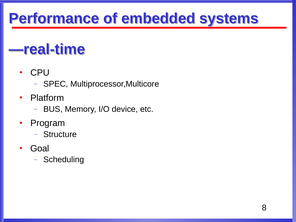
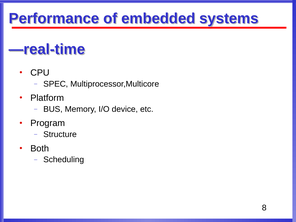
Goal: Goal -> Both
